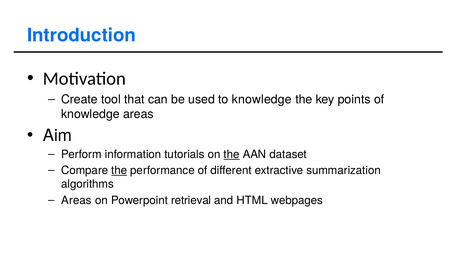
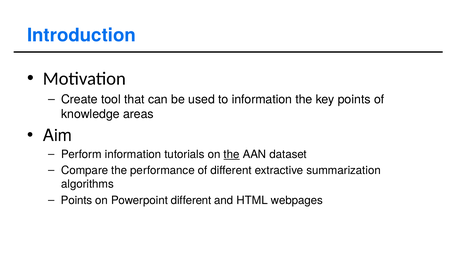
to knowledge: knowledge -> information
the at (119, 170) underline: present -> none
Areas at (77, 200): Areas -> Points
Powerpoint retrieval: retrieval -> different
